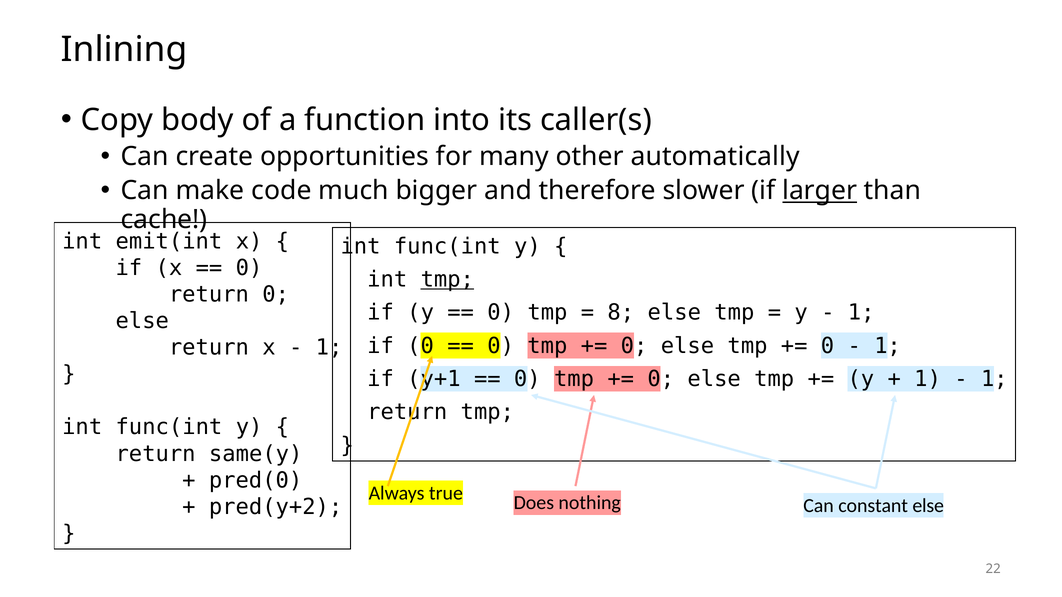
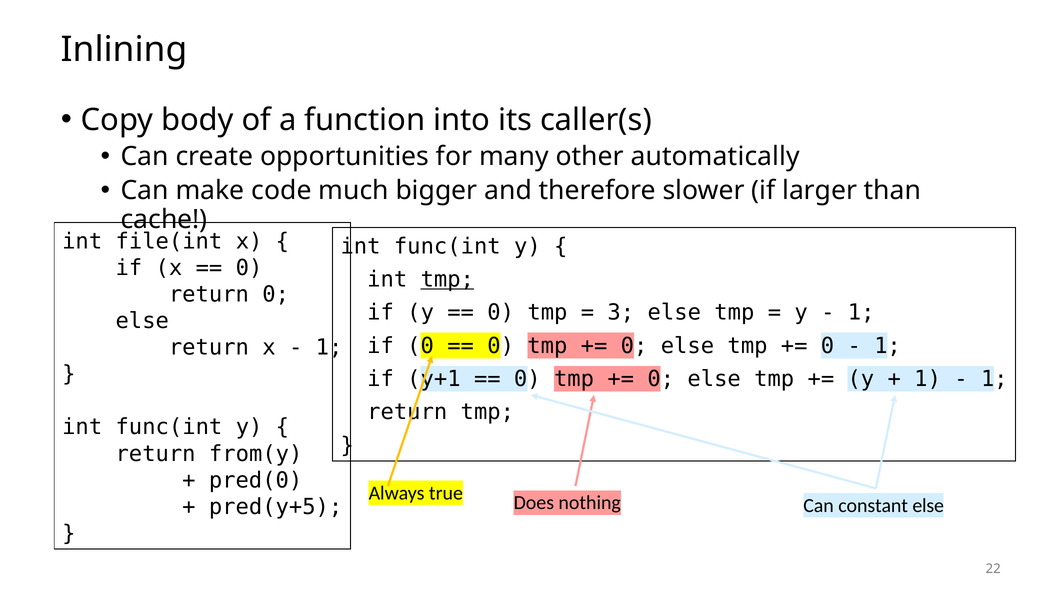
larger underline: present -> none
emit(int: emit(int -> file(int
8: 8 -> 3
same(y: same(y -> from(y
pred(y+2: pred(y+2 -> pred(y+5
